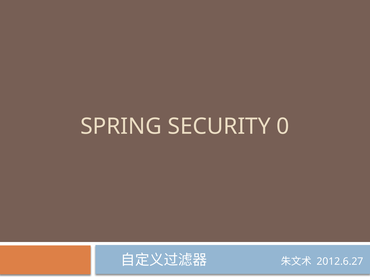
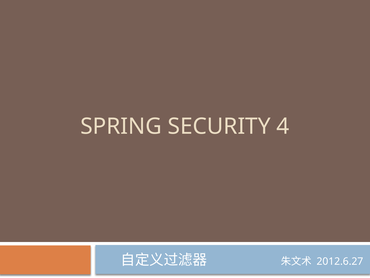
0: 0 -> 4
